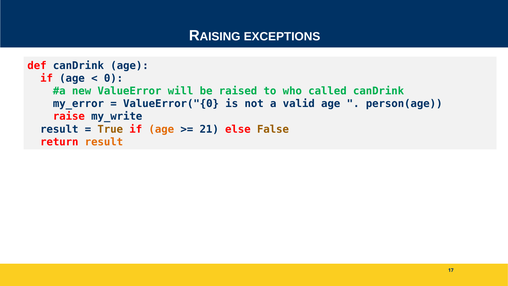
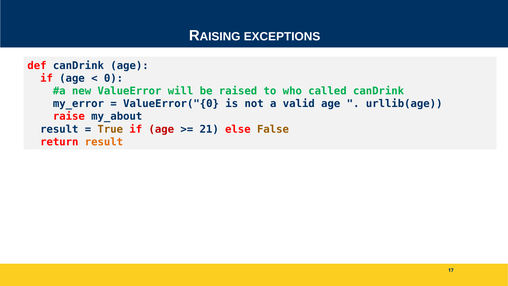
person(age: person(age -> urllib(age
my_write: my_write -> my_about
age at (161, 129) colour: orange -> red
